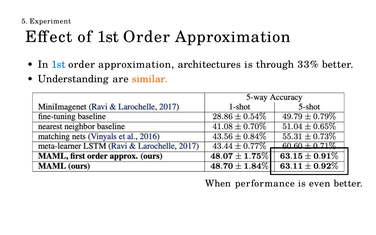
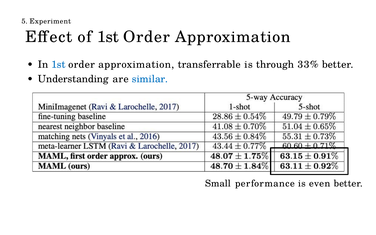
architectures: architectures -> transferrable
similar colour: orange -> blue
When: When -> Small
